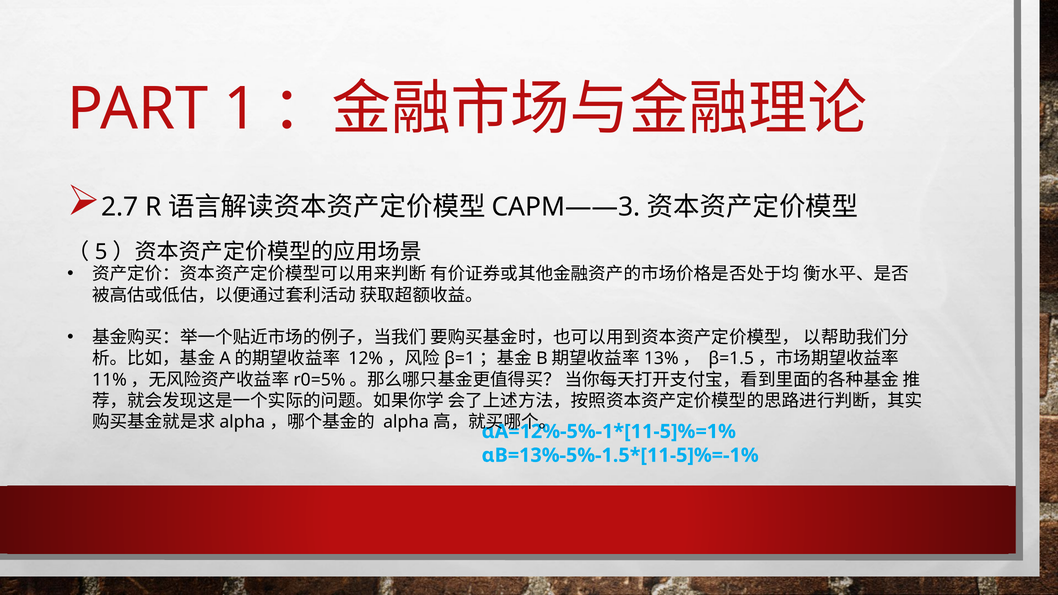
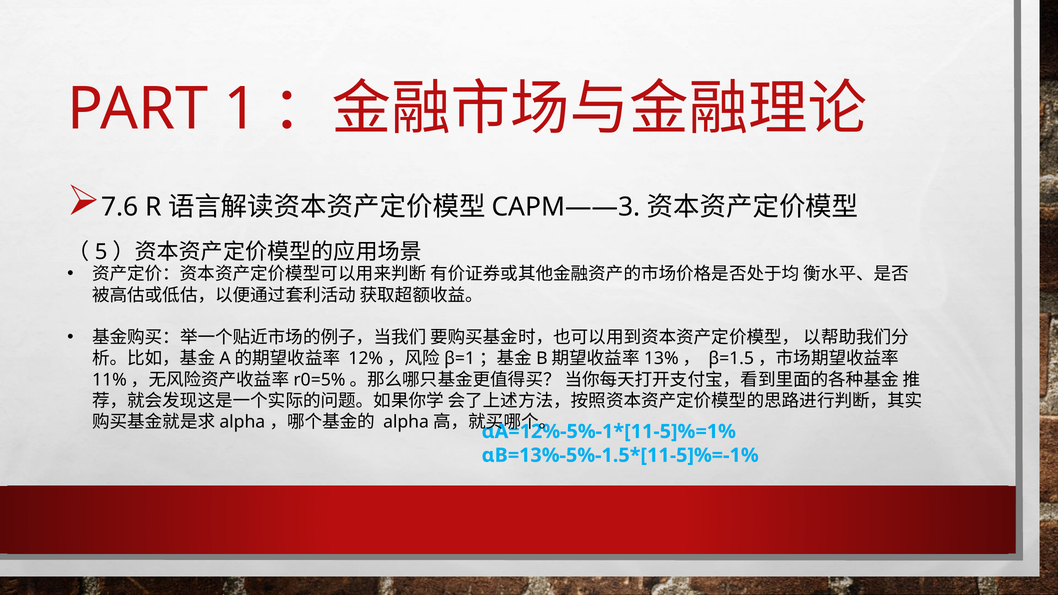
2.7: 2.7 -> 7.6
